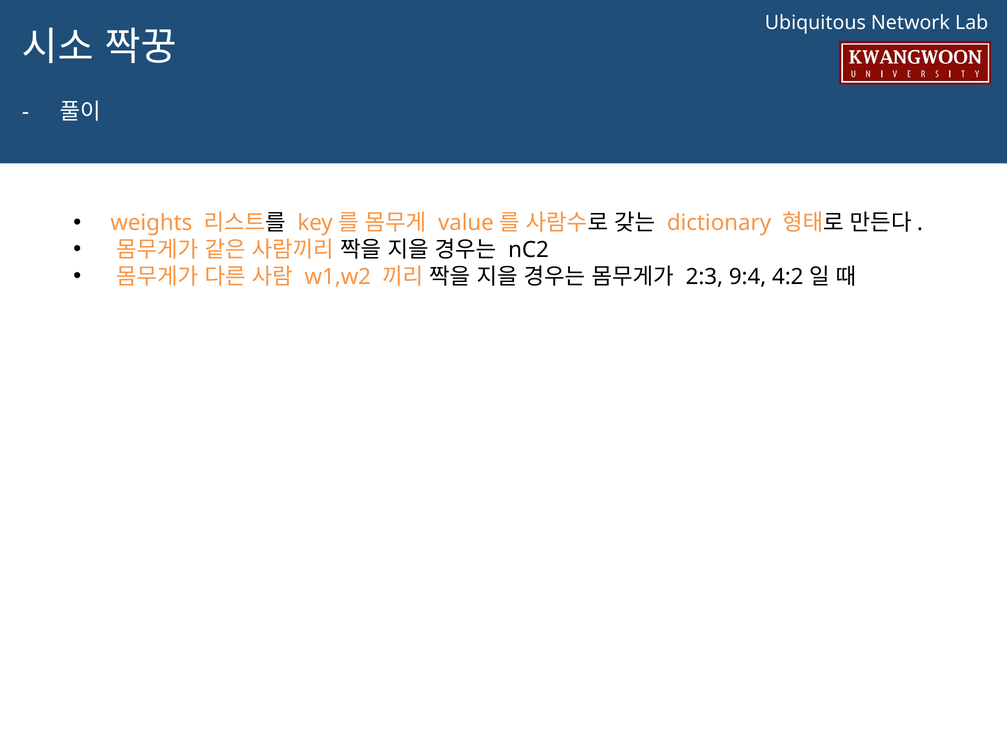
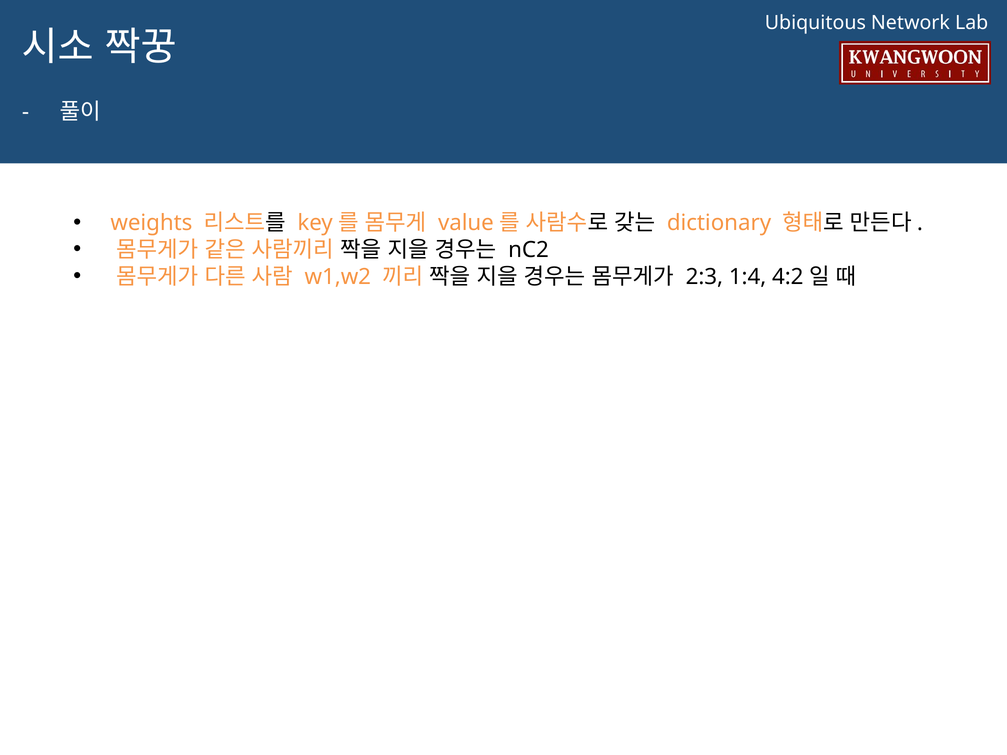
9:4: 9:4 -> 1:4
